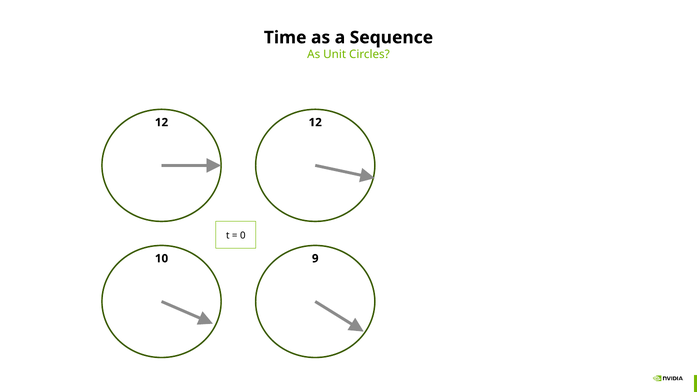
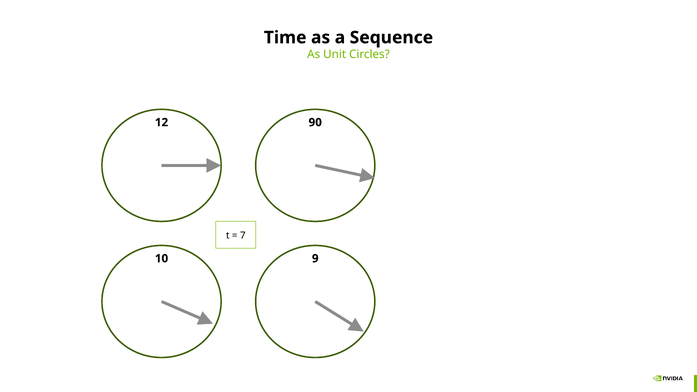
12 12: 12 -> 90
0: 0 -> 7
